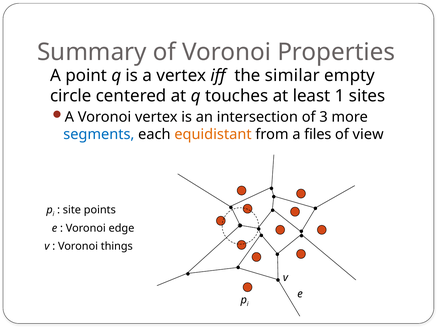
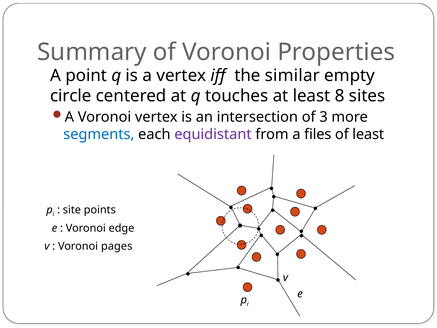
1: 1 -> 8
equidistant colour: orange -> purple
of view: view -> least
things: things -> pages
